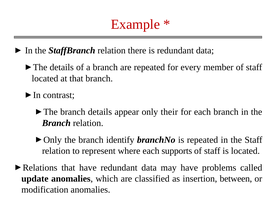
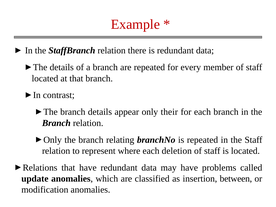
identify: identify -> relating
supports: supports -> deletion
